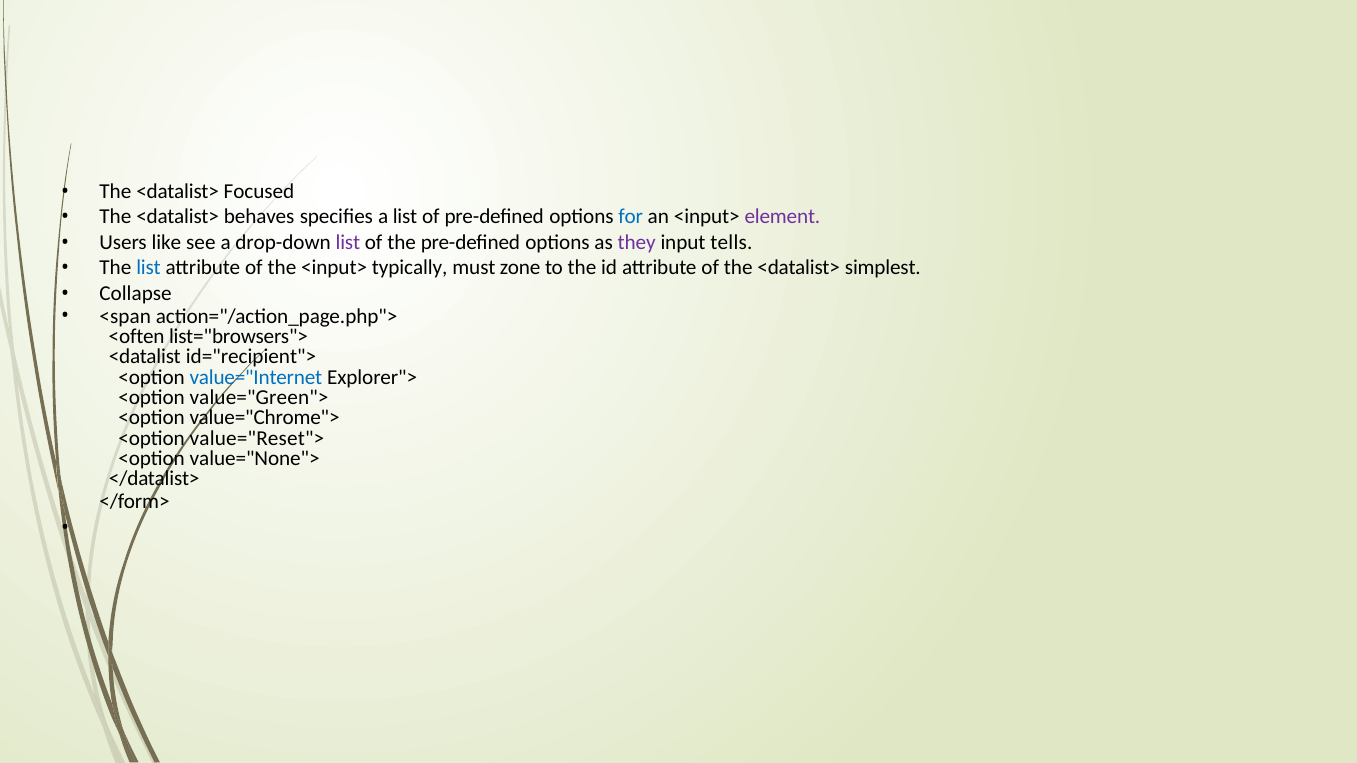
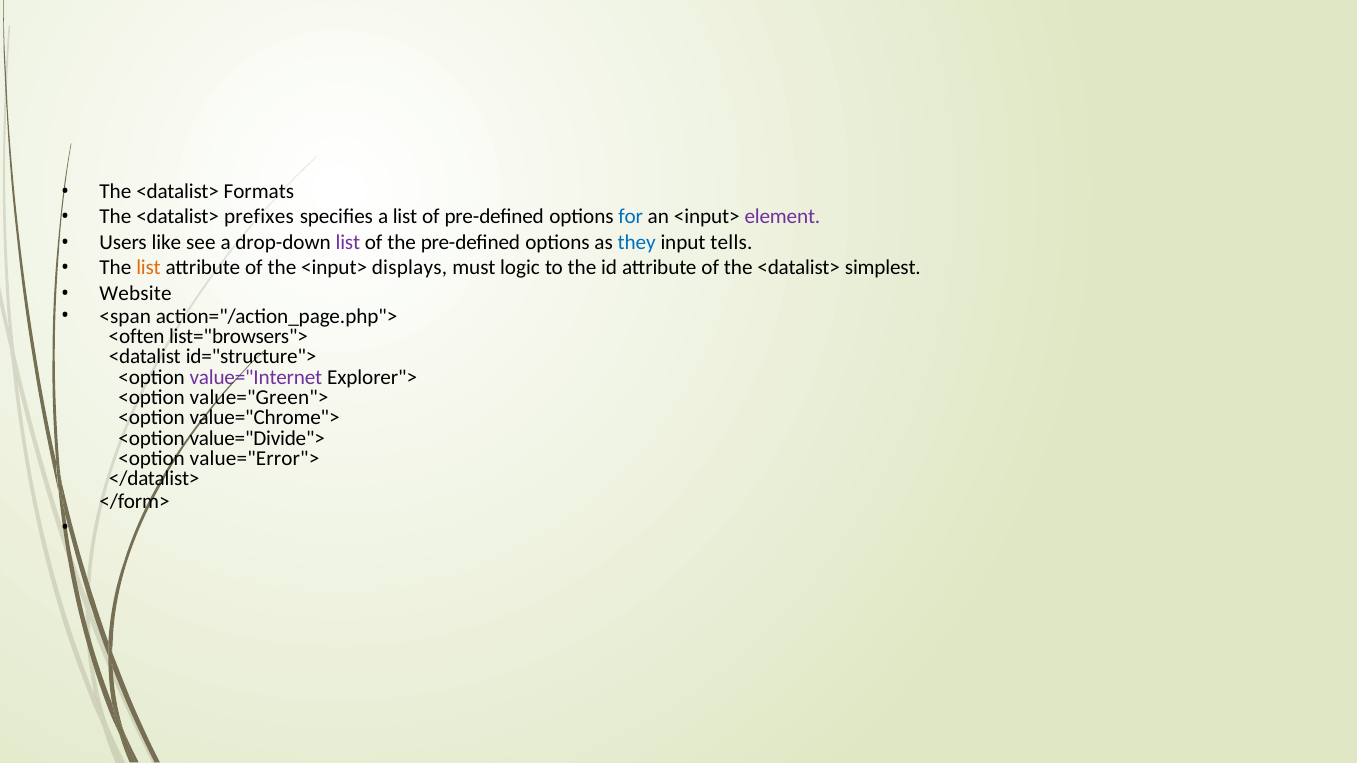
Focused: Focused -> Formats
behaves: behaves -> prefixes
they colour: purple -> blue
list at (149, 268) colour: blue -> orange
typically: typically -> displays
zone: zone -> logic
Collapse: Collapse -> Website
id="recipient">: id="recipient"> -> id="structure">
value="Internet colour: blue -> purple
value="Reset">: value="Reset"> -> value="Divide">
value="None">: value="None"> -> value="Error">
